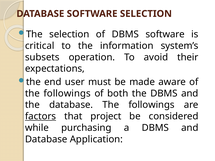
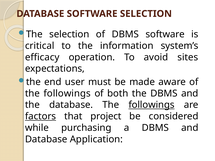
subsets: subsets -> efficacy
their: their -> sites
followings at (151, 105) underline: none -> present
